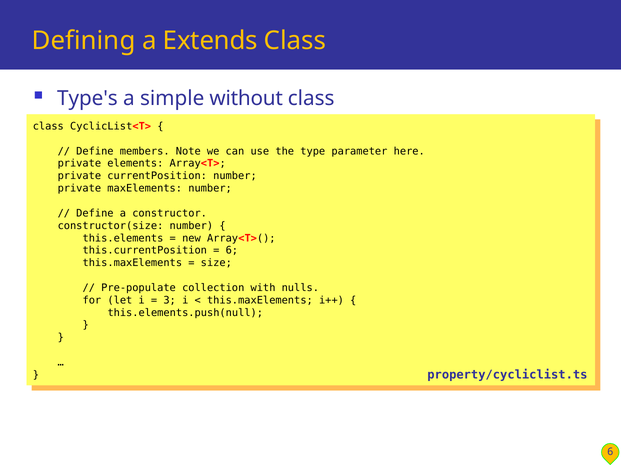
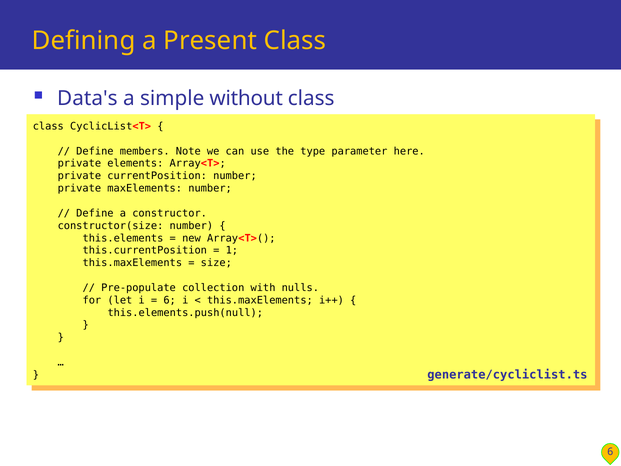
Extends: Extends -> Present
Type's: Type's -> Data's
6 at (232, 250): 6 -> 1
3 at (170, 300): 3 -> 6
property/cycliclist.ts: property/cycliclist.ts -> generate/cycliclist.ts
